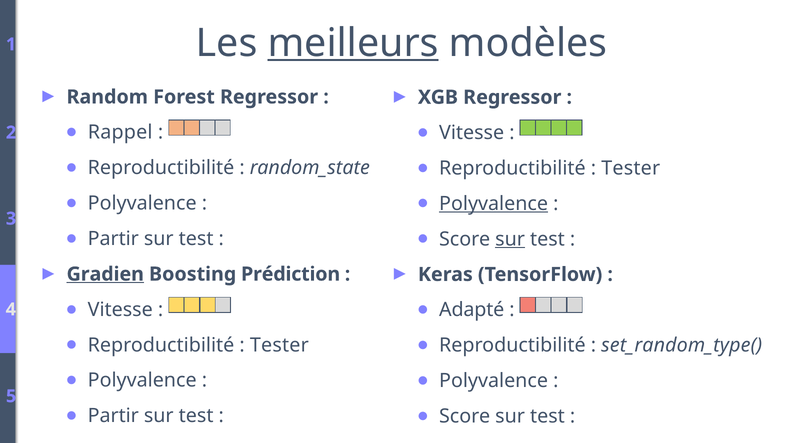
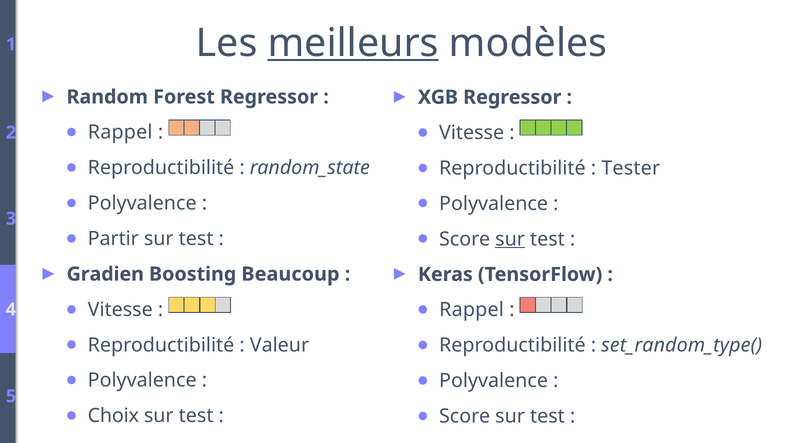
Polyvalence at (494, 204) underline: present -> none
Gradien underline: present -> none
Prédiction: Prédiction -> Beaucoup
Adapté at (472, 310): Adapté -> Rappel
Tester at (279, 345): Tester -> Valeur
Partir at (113, 416): Partir -> Choix
